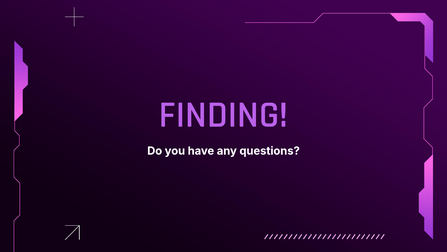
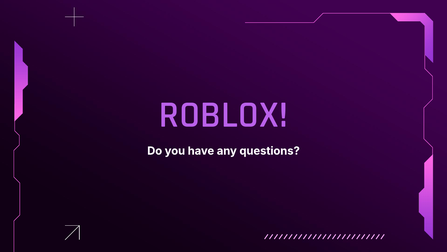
FINDING: FINDING -> ROBLOX
